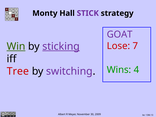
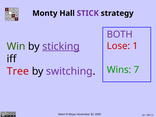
GOAT: GOAT -> BOTH
7: 7 -> 1
Win underline: present -> none
4: 4 -> 7
